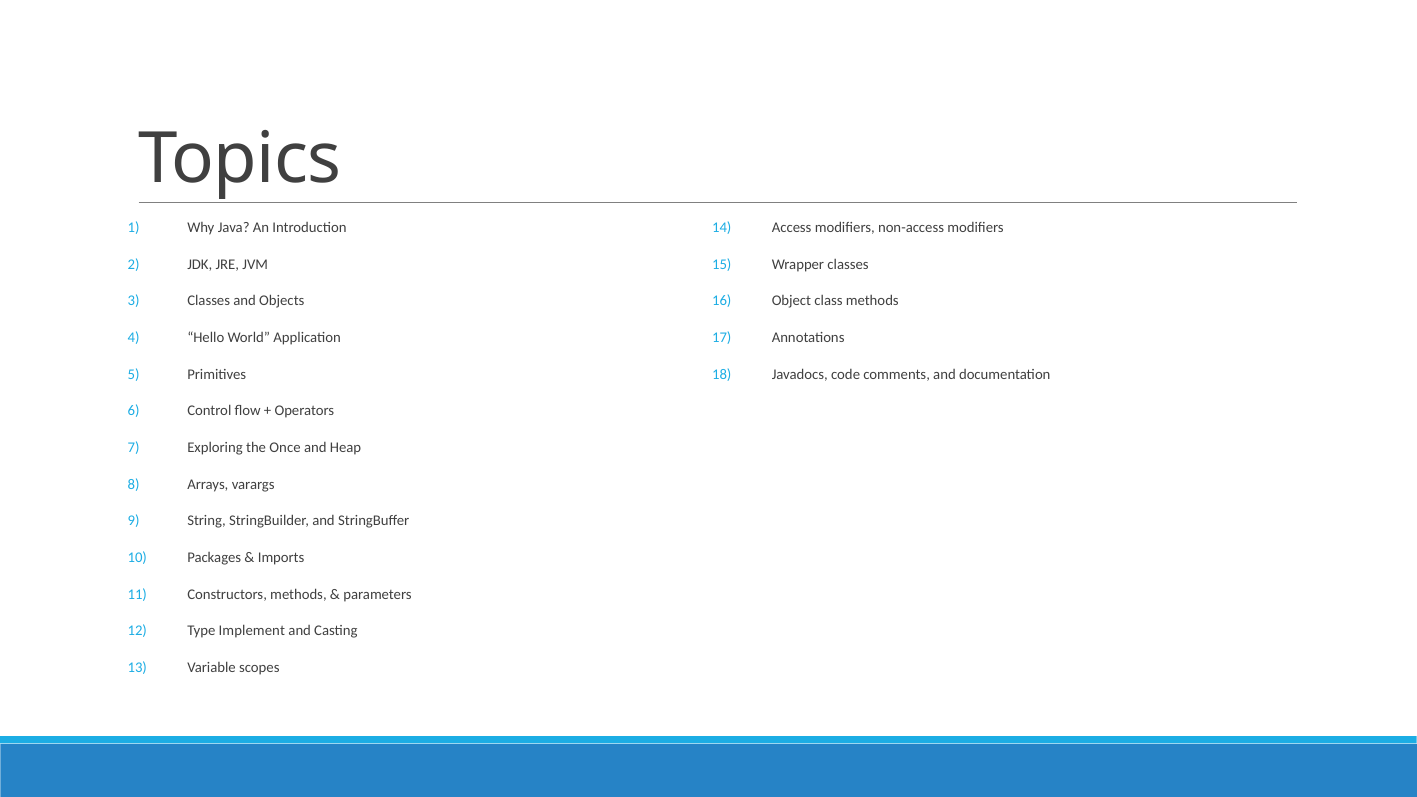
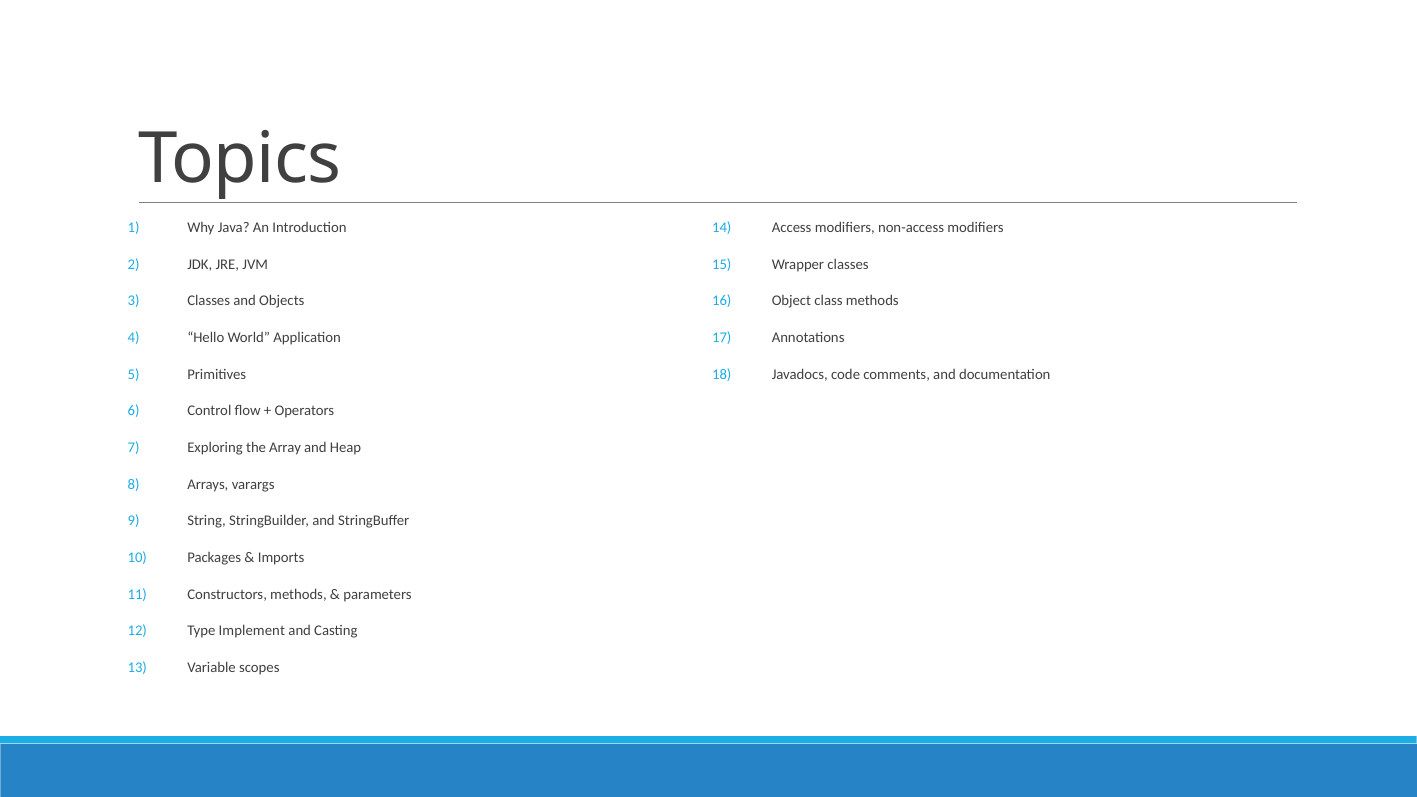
Once: Once -> Array
